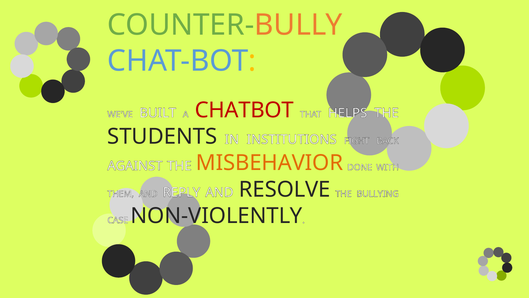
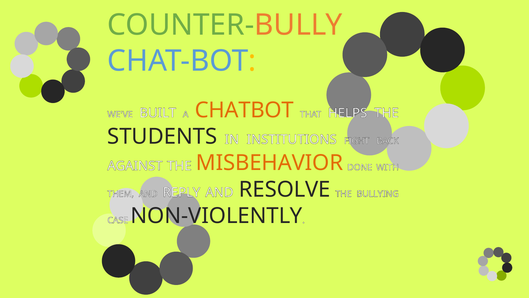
CHATBOT colour: red -> orange
